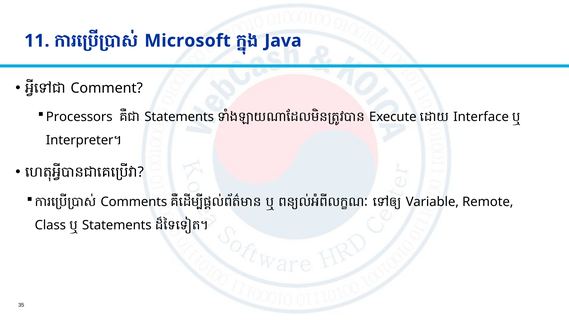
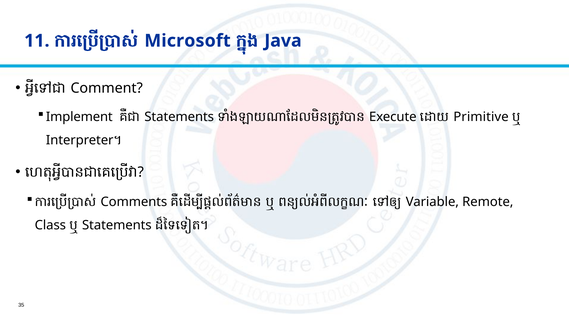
Processors: Processors -> Implement
Interface: Interface -> Primitive
